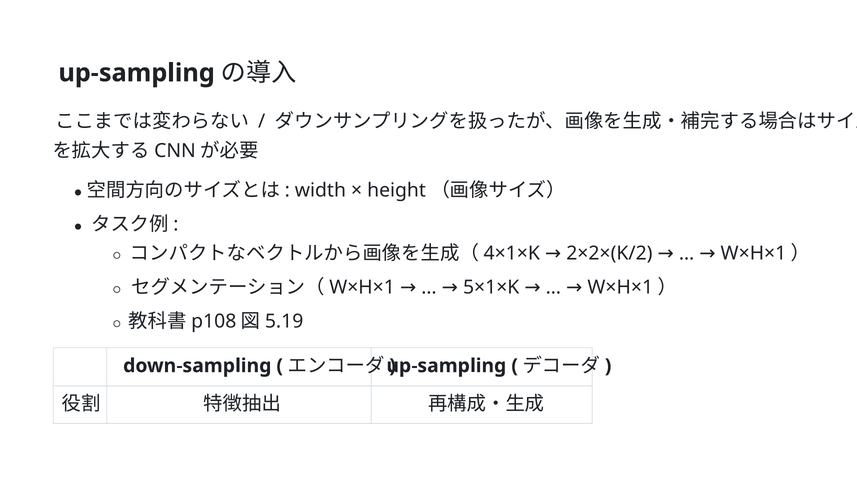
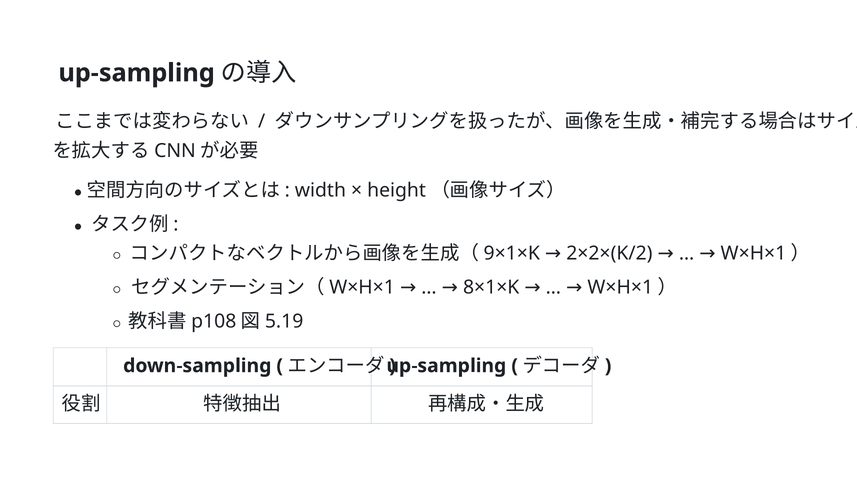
4×1×K: 4×1×K -> 9×1×K
5×1×K: 5×1×K -> 8×1×K
